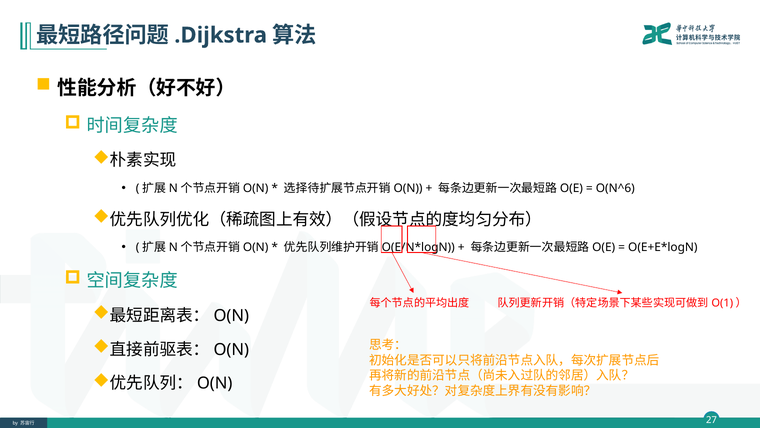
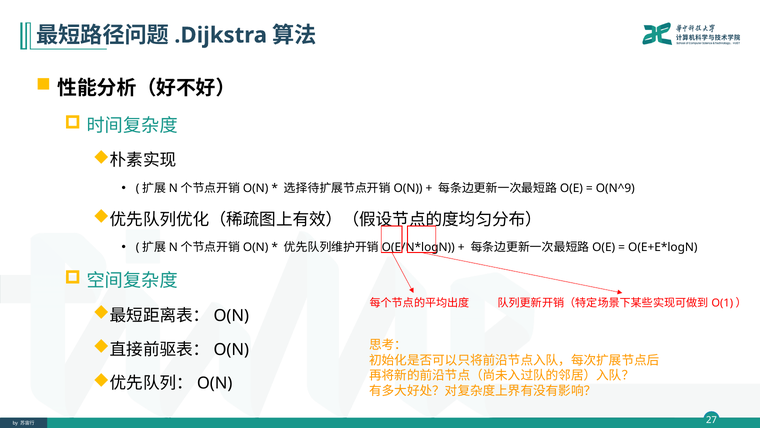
O(N^6: O(N^6 -> O(N^9
